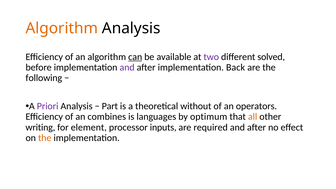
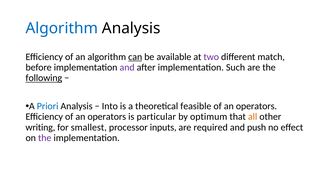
Algorithm at (62, 28) colour: orange -> blue
solved: solved -> match
Back: Back -> Such
following underline: none -> present
Priori colour: purple -> blue
Part: Part -> Into
without: without -> feasible
Efficiency of an combines: combines -> operators
languages: languages -> particular
element: element -> smallest
after at (257, 127): after -> push
the at (45, 138) colour: orange -> purple
